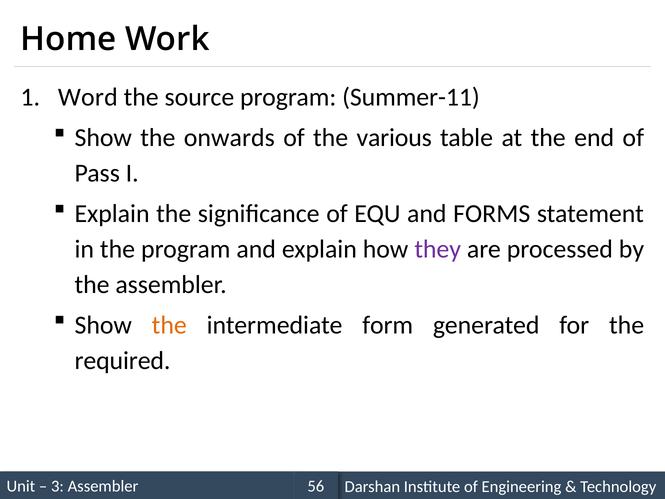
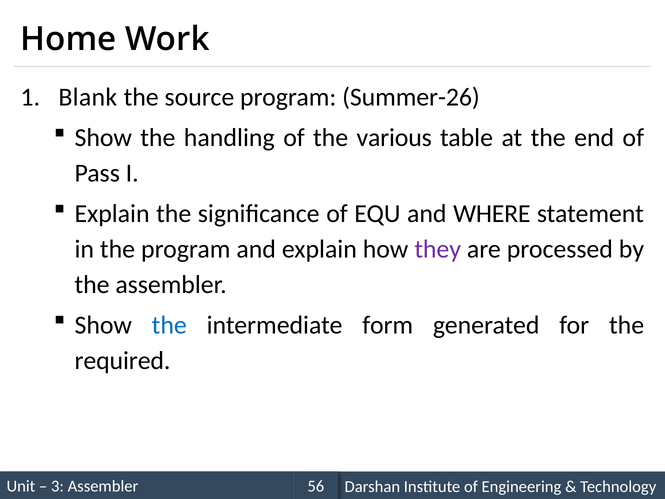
Word: Word -> Blank
Summer-11: Summer-11 -> Summer-26
onwards: onwards -> handling
FORMS: FORMS -> WHERE
the at (169, 325) colour: orange -> blue
